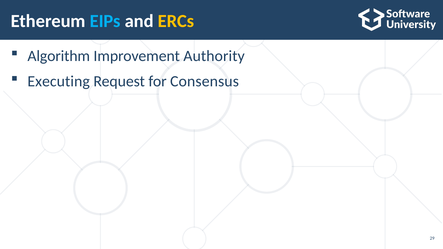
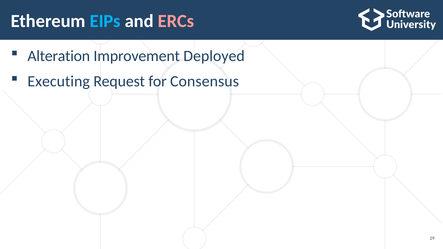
ERCs colour: yellow -> pink
Algorithm: Algorithm -> Alteration
Authority: Authority -> Deployed
